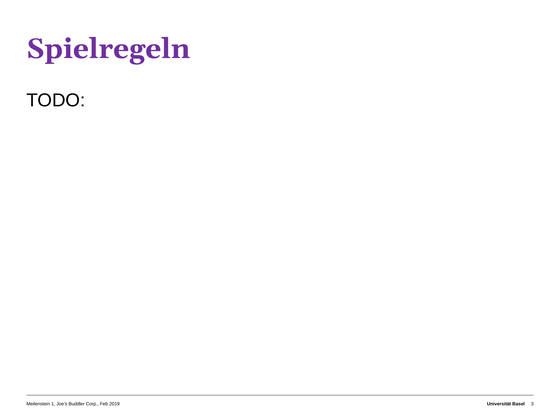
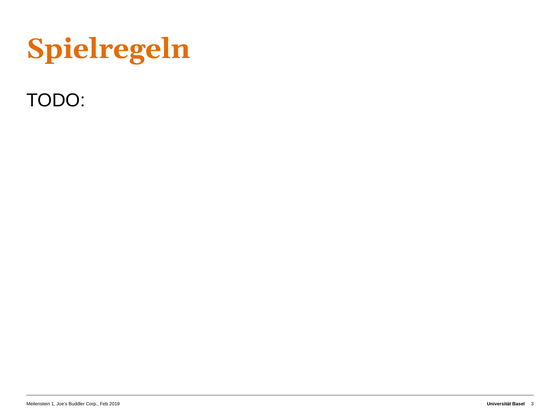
Spielregeln colour: purple -> orange
